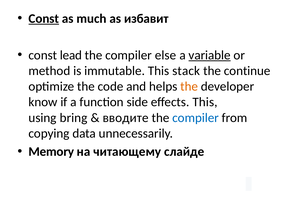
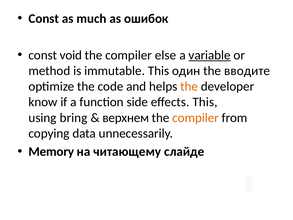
Const at (44, 19) underline: present -> none
избавит: избавит -> ошибок
lead: lead -> void
stack: stack -> один
continue: continue -> вводите
вводите: вводите -> верхнем
compiler at (196, 118) colour: blue -> orange
